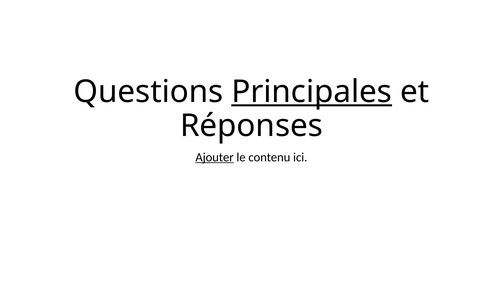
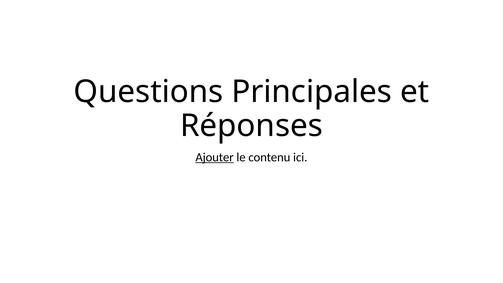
Principales underline: present -> none
